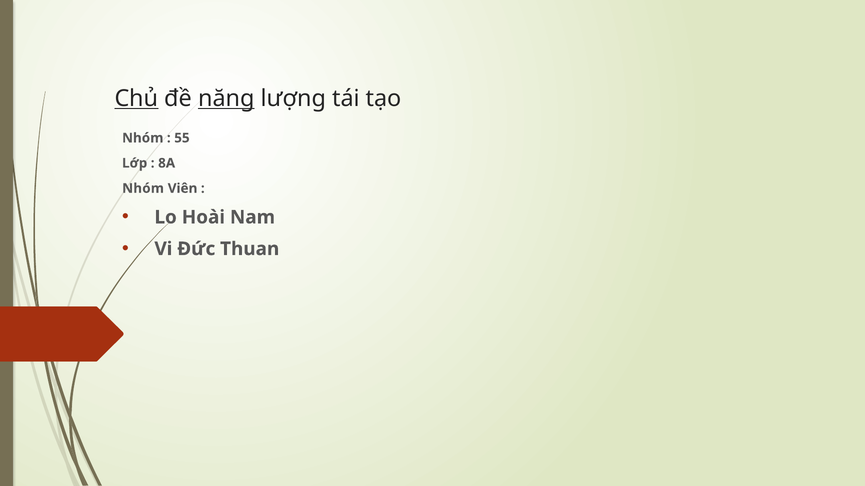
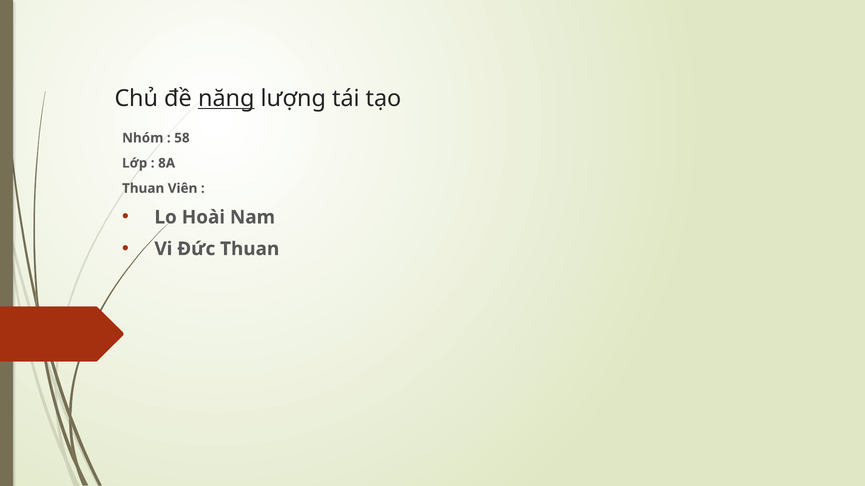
Chủ underline: present -> none
55: 55 -> 58
Nhóm at (143, 189): Nhóm -> Thuan
